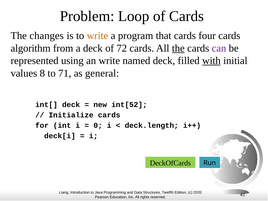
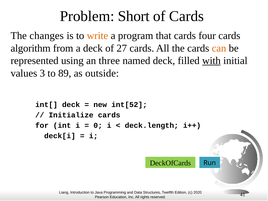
Loop: Loop -> Short
72: 72 -> 27
the at (178, 48) underline: present -> none
can colour: purple -> orange
an write: write -> three
8: 8 -> 3
71: 71 -> 89
general: general -> outside
